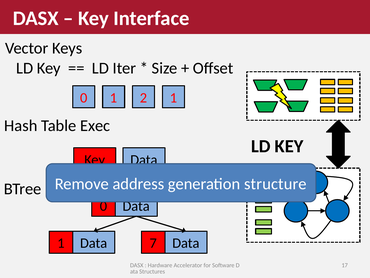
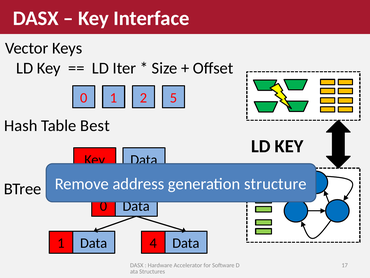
2 1: 1 -> 5
Exec: Exec -> Best
7: 7 -> 4
